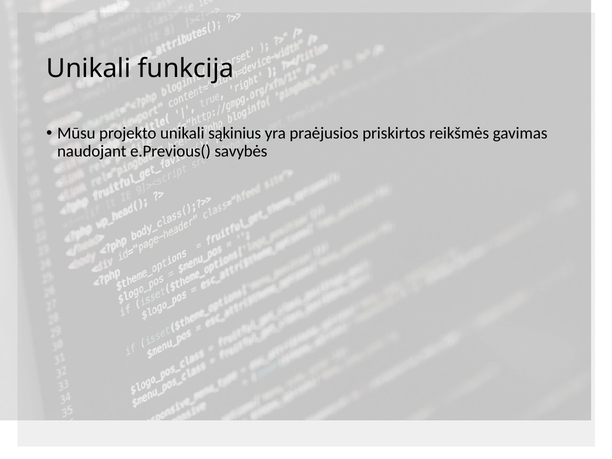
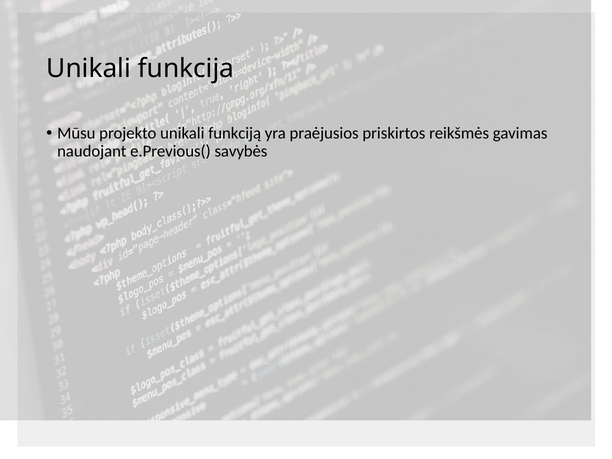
sąkinius: sąkinius -> funkciją
